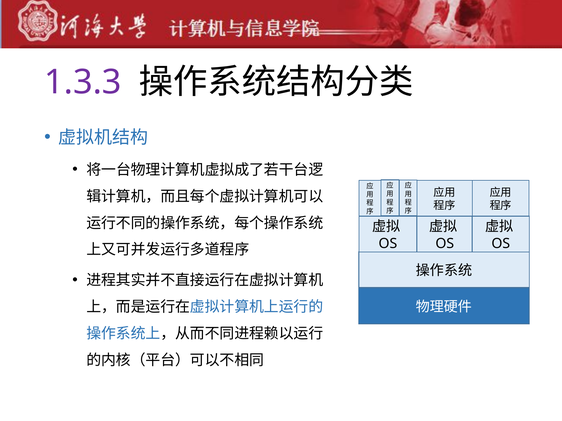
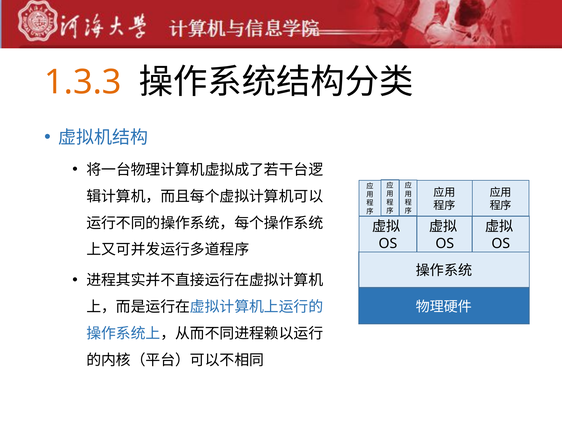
1.3.3 colour: purple -> orange
